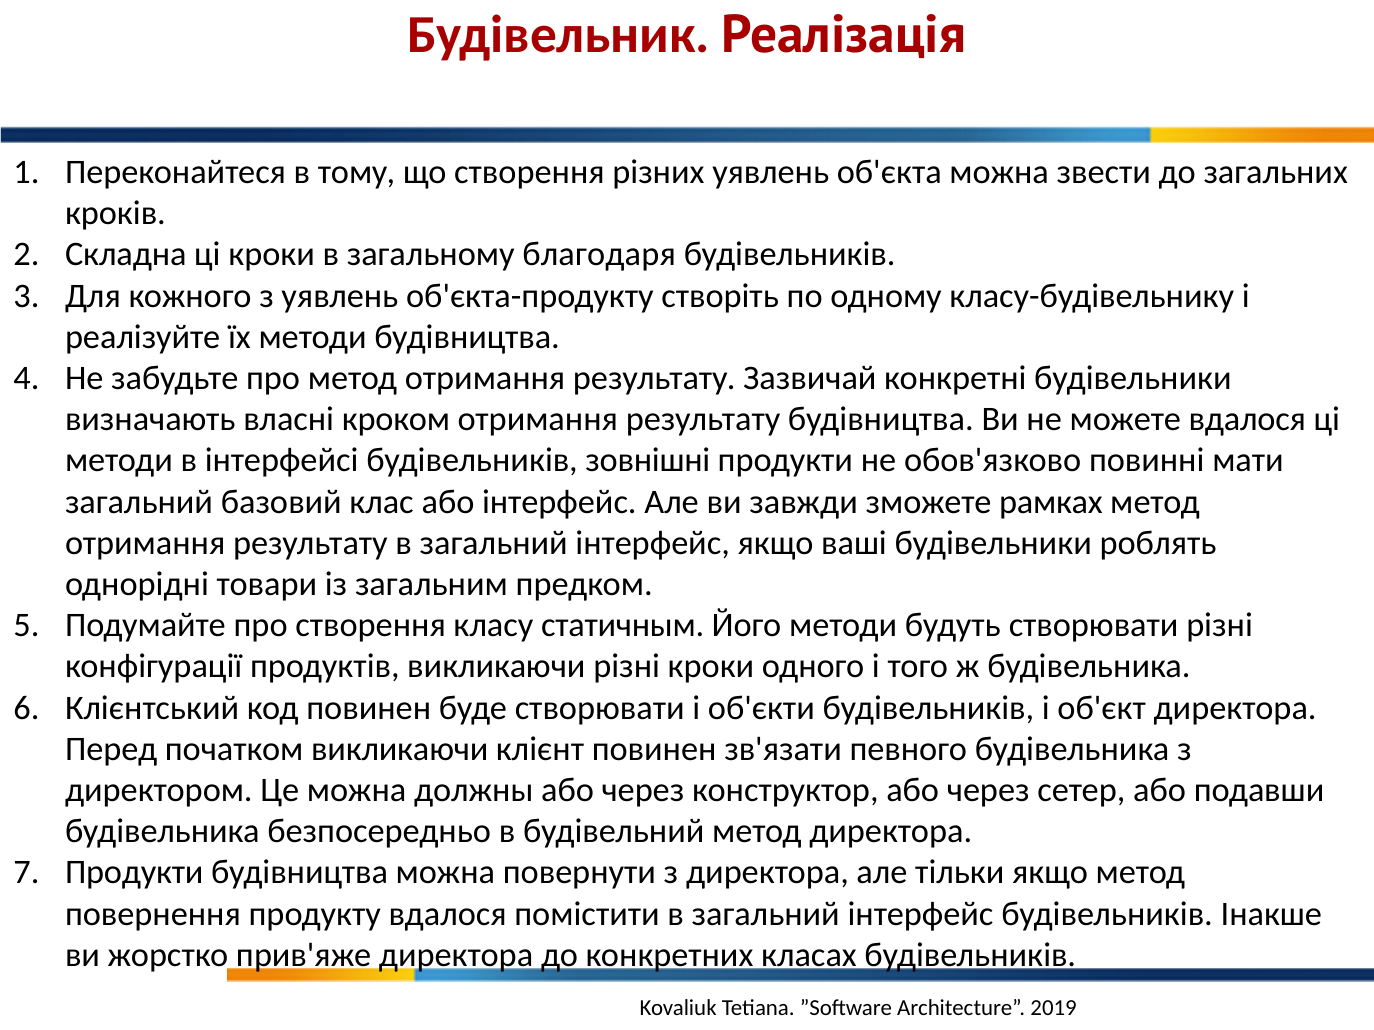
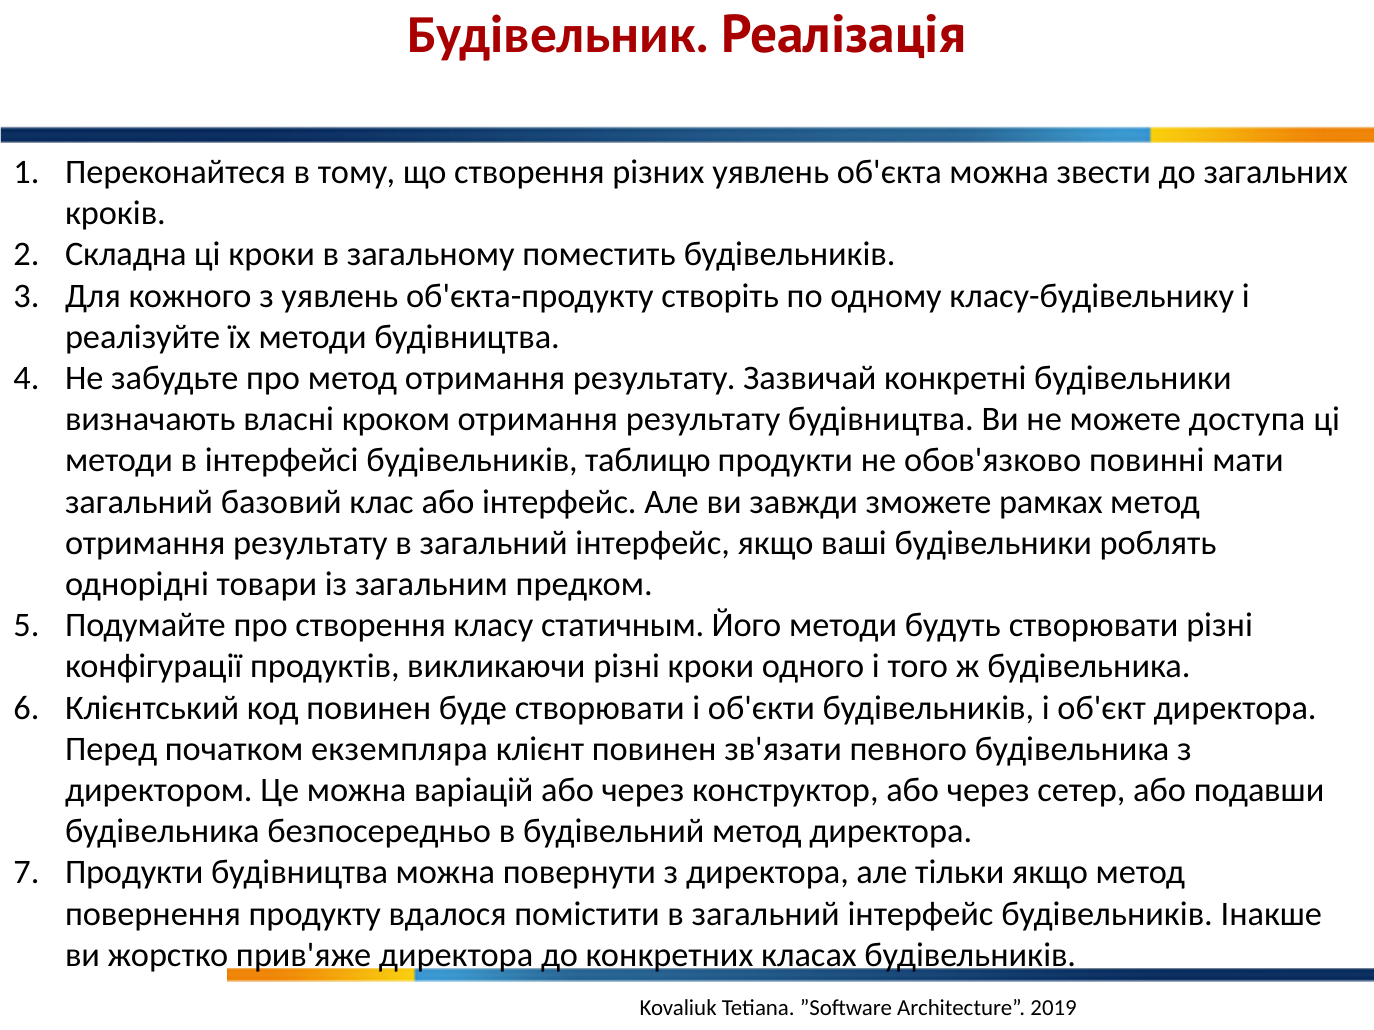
благодаря: благодаря -> поместить
можете вдалося: вдалося -> доступа
зовнішні: зовнішні -> таблицю
початком викликаючи: викликаючи -> екземпляра
должны: должны -> варіацій
